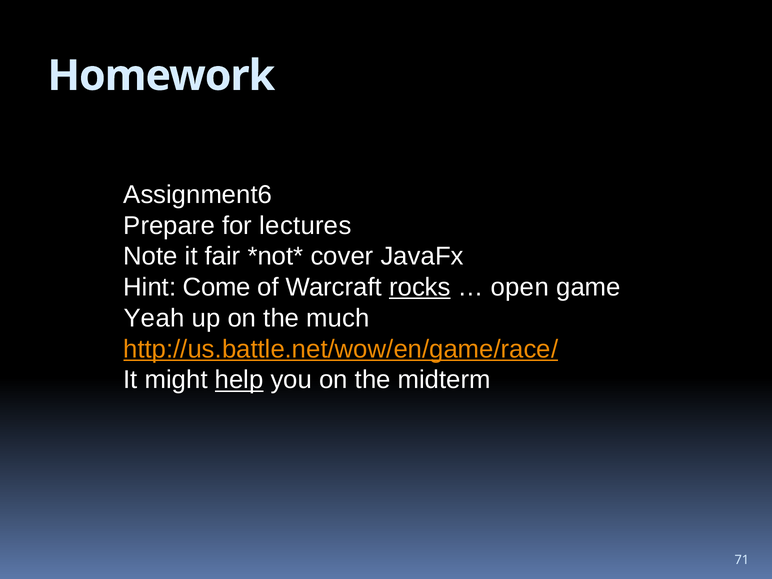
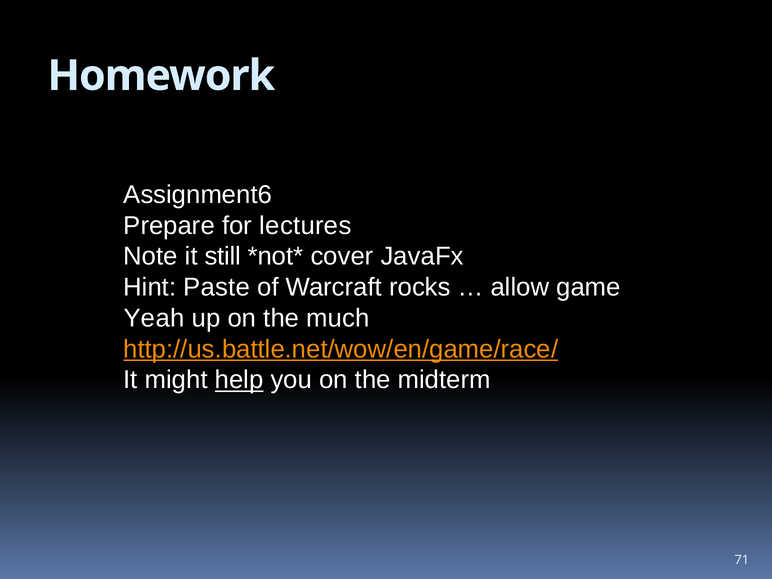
fair: fair -> still
Come: Come -> Paste
rocks underline: present -> none
open: open -> allow
